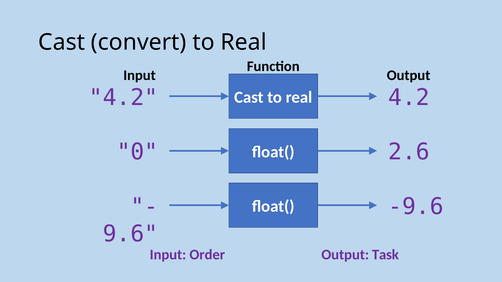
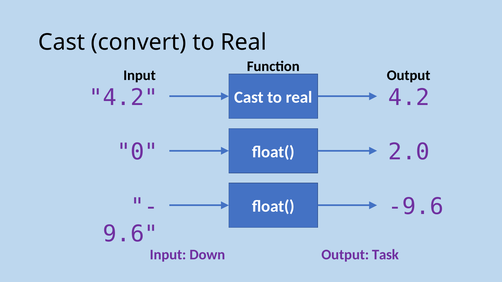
2.6: 2.6 -> 2.0
Order: Order -> Down
